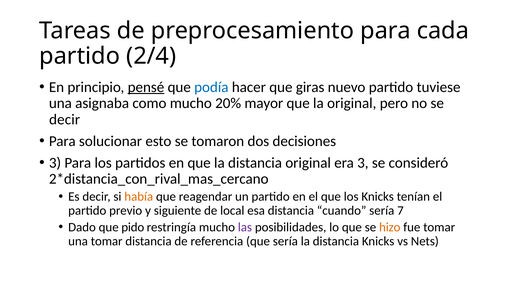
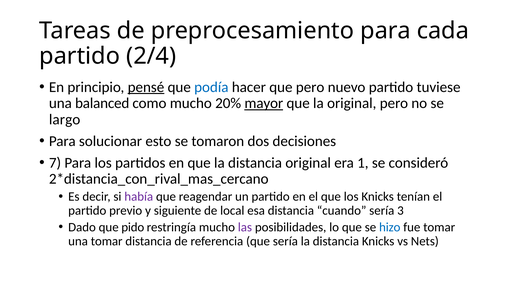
que giras: giras -> pero
asignaba: asignaba -> balanced
mayor underline: none -> present
decir at (65, 119): decir -> largo
3 at (55, 163): 3 -> 7
era 3: 3 -> 1
había colour: orange -> purple
7: 7 -> 3
hizo colour: orange -> blue
